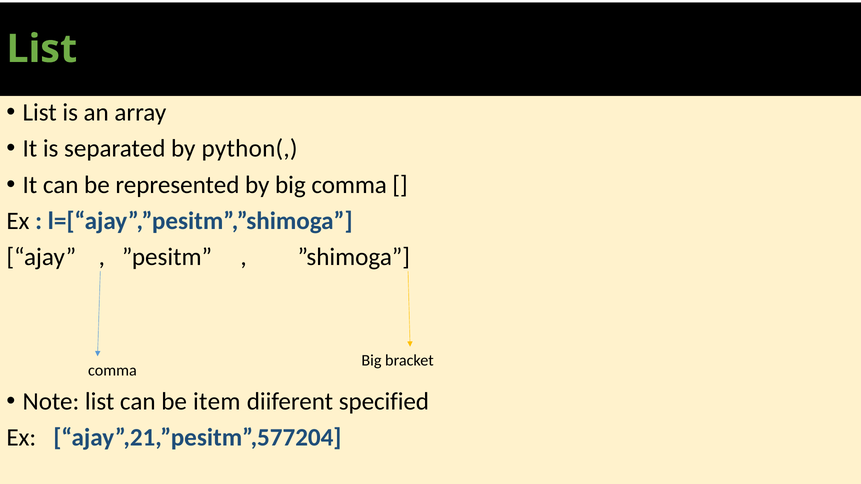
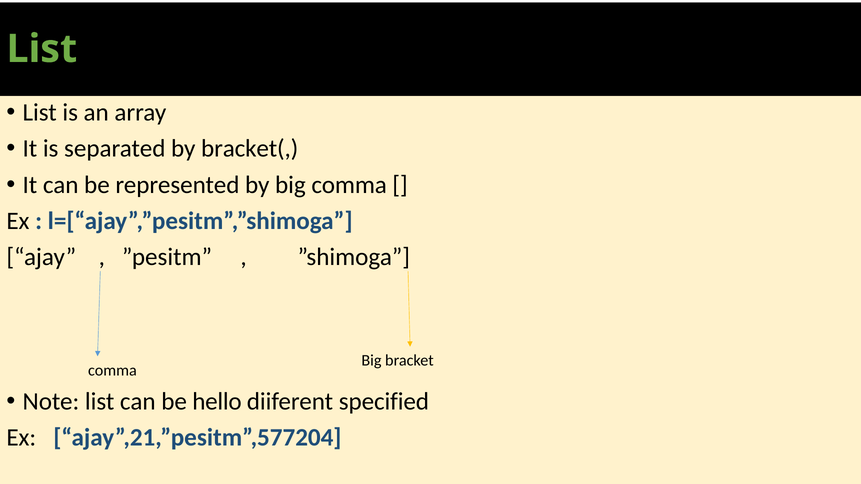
python(: python( -> bracket(
item: item -> hello
